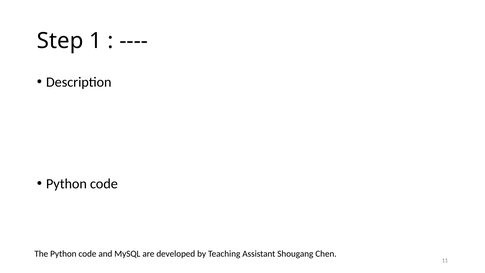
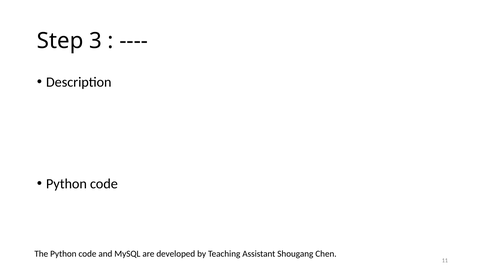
1: 1 -> 3
